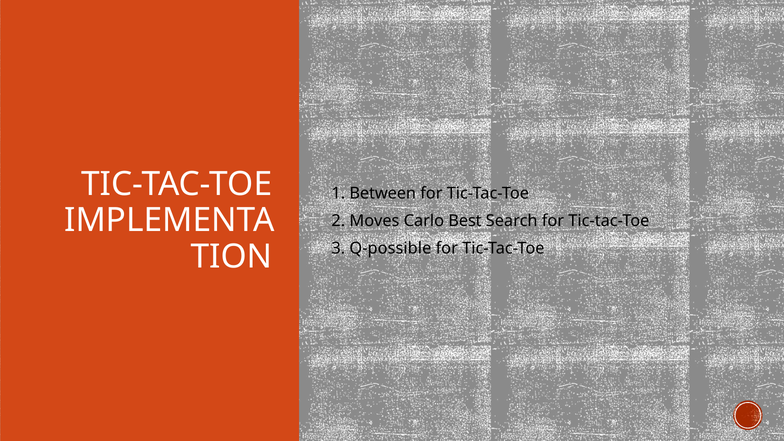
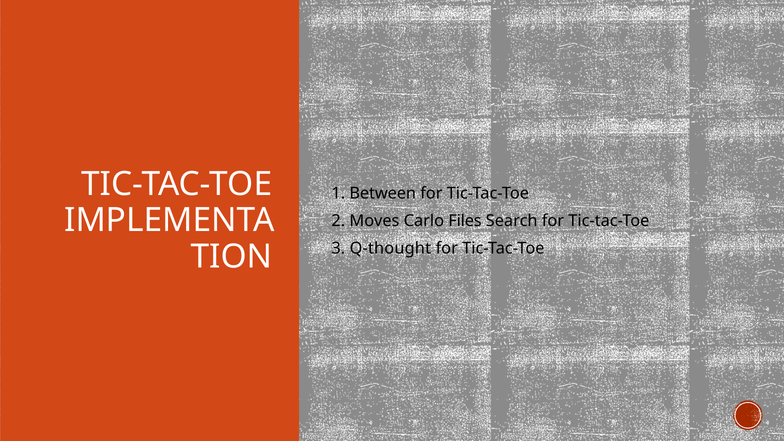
Best: Best -> Files
Q-possible: Q-possible -> Q-thought
